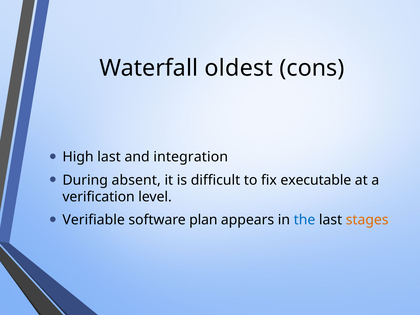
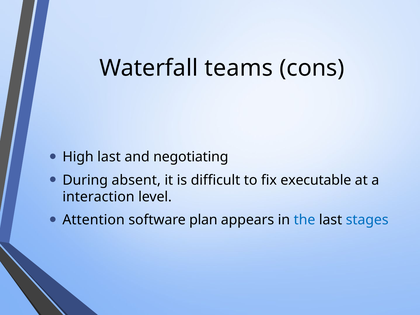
oldest: oldest -> teams
integration: integration -> negotiating
verification: verification -> interaction
Verifiable: Verifiable -> Attention
stages colour: orange -> blue
